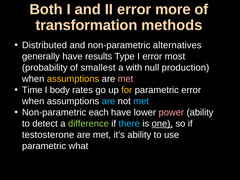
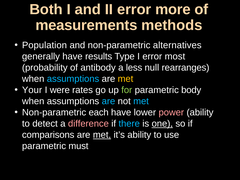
transformation: transformation -> measurements
Distributed: Distributed -> Population
smallest: smallest -> antibody
with: with -> less
production: production -> rearranges
assumptions at (73, 79) colour: yellow -> light blue
met at (126, 79) colour: pink -> yellow
Time: Time -> Your
body: body -> were
for colour: yellow -> light green
parametric error: error -> body
difference colour: light green -> pink
testosterone: testosterone -> comparisons
met at (102, 135) underline: none -> present
what: what -> must
